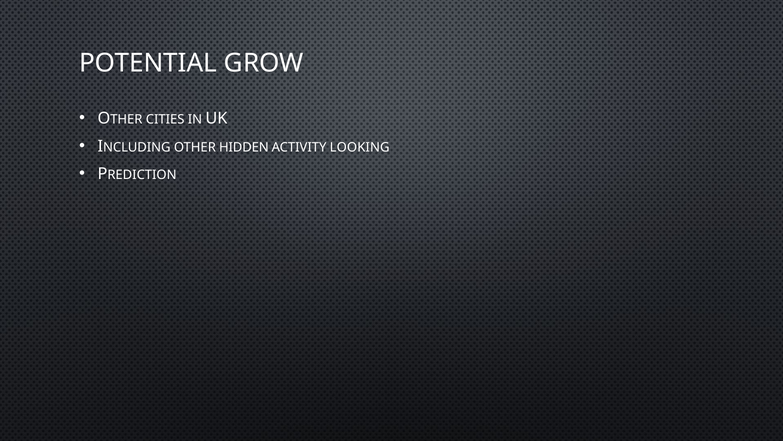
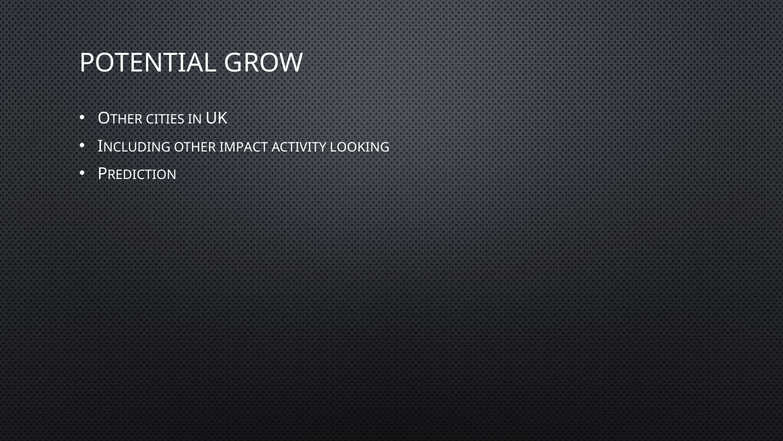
HIDDEN: HIDDEN -> IMPACT
